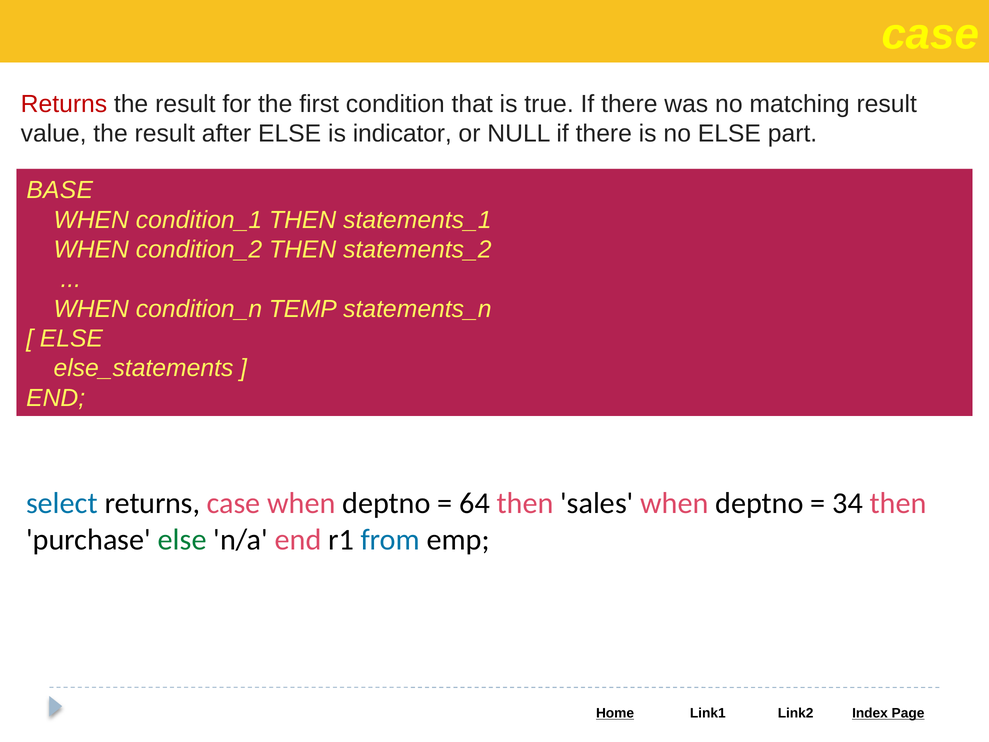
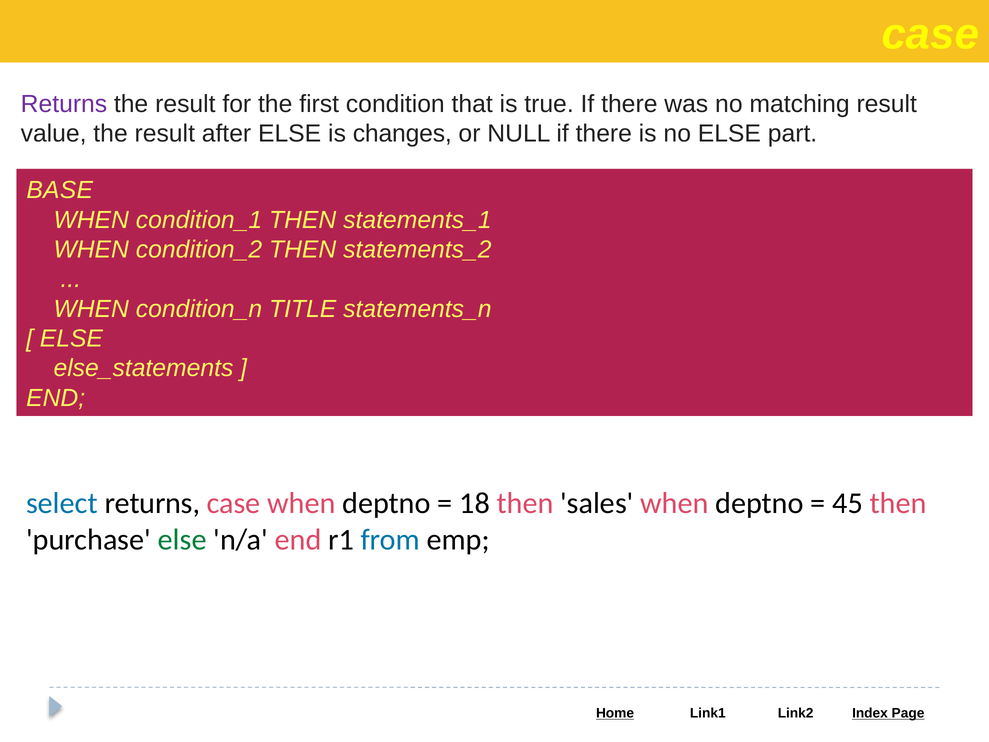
Returns at (64, 104) colour: red -> purple
indicator: indicator -> changes
TEMP: TEMP -> TITLE
64: 64 -> 18
34: 34 -> 45
